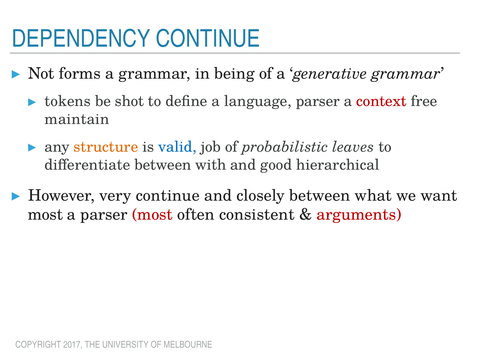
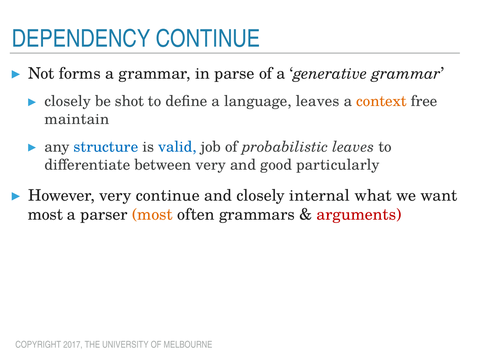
being: being -> parse
tokens at (68, 101): tokens -> closely
language parser: parser -> leaves
context colour: red -> orange
structure colour: orange -> blue
between with: with -> very
hierarchical: hierarchical -> particularly
closely between: between -> internal
most at (152, 215) colour: red -> orange
consistent: consistent -> grammars
